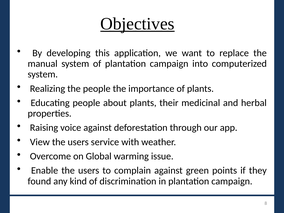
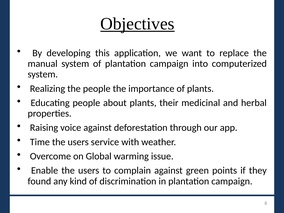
View: View -> Time
